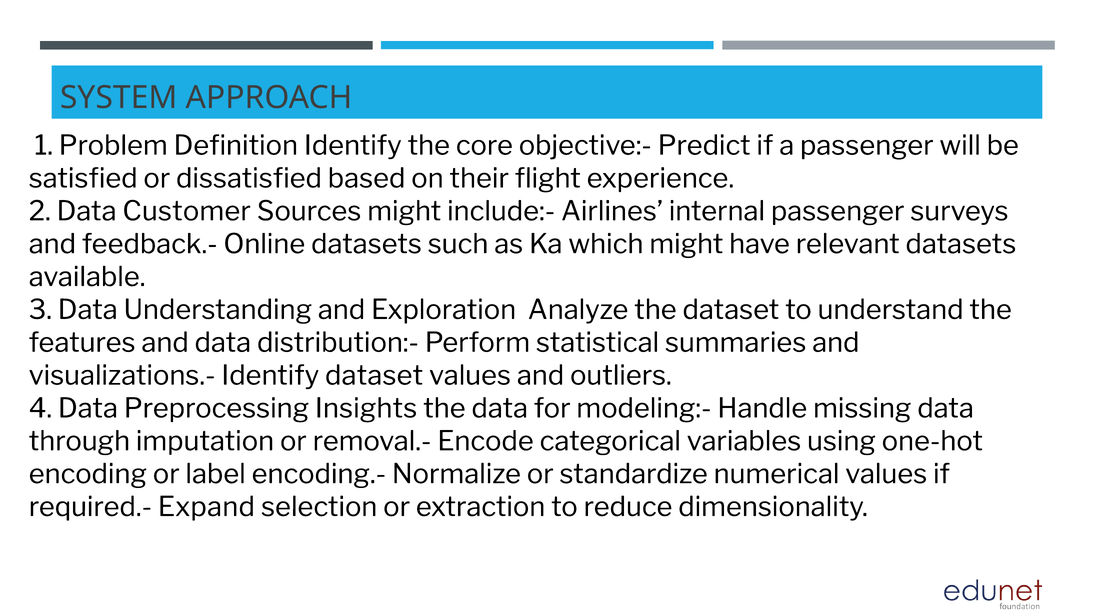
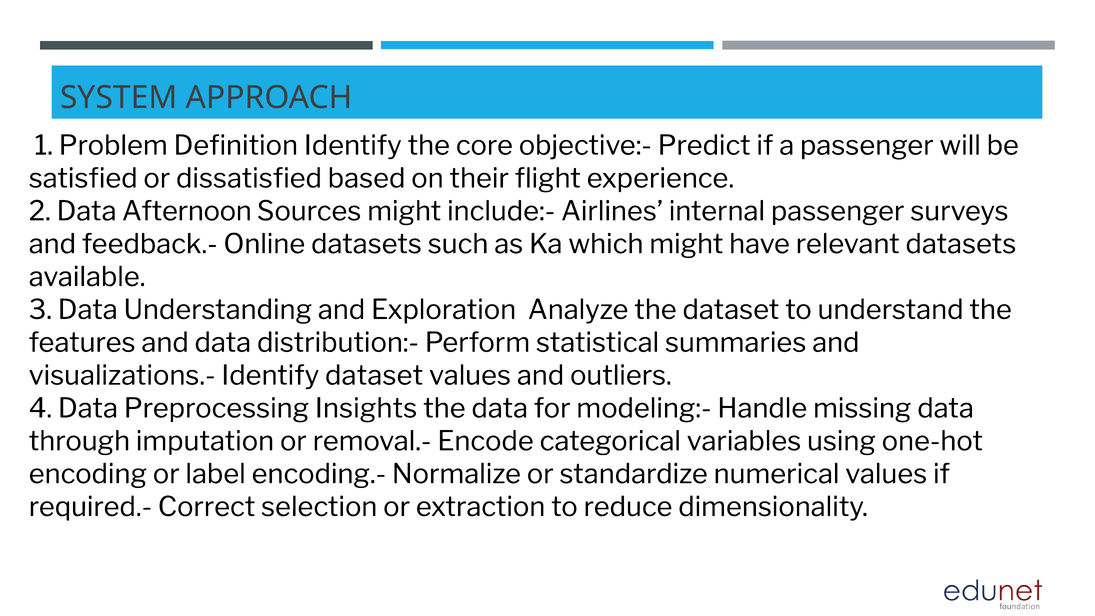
Customer: Customer -> Afternoon
Expand: Expand -> Correct
